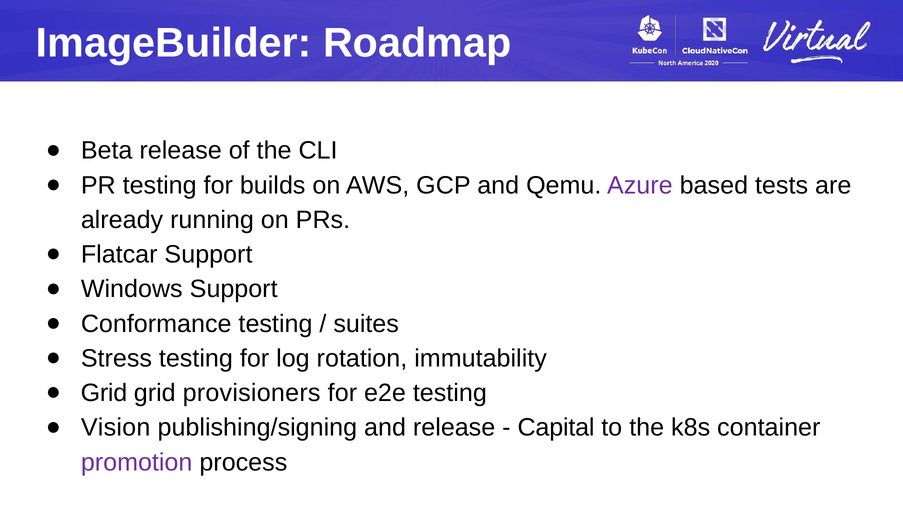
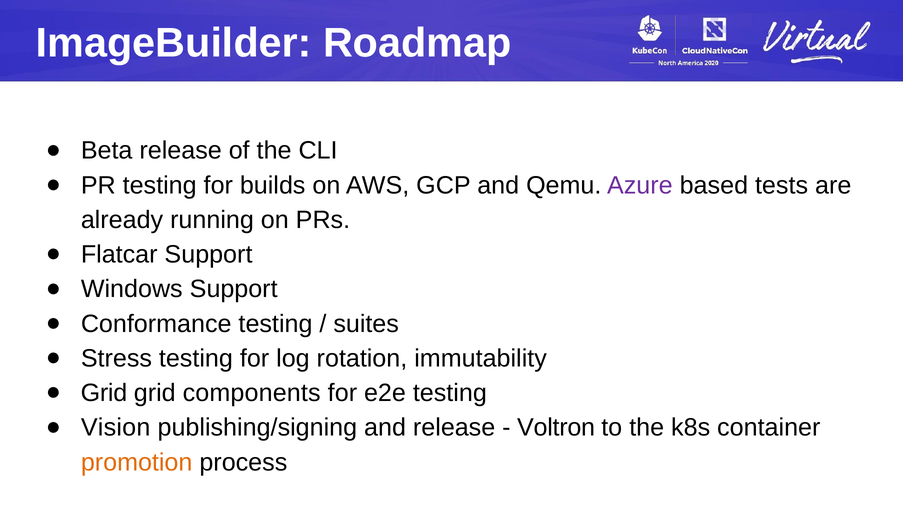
provisioners: provisioners -> components
Capital: Capital -> Voltron
promotion colour: purple -> orange
